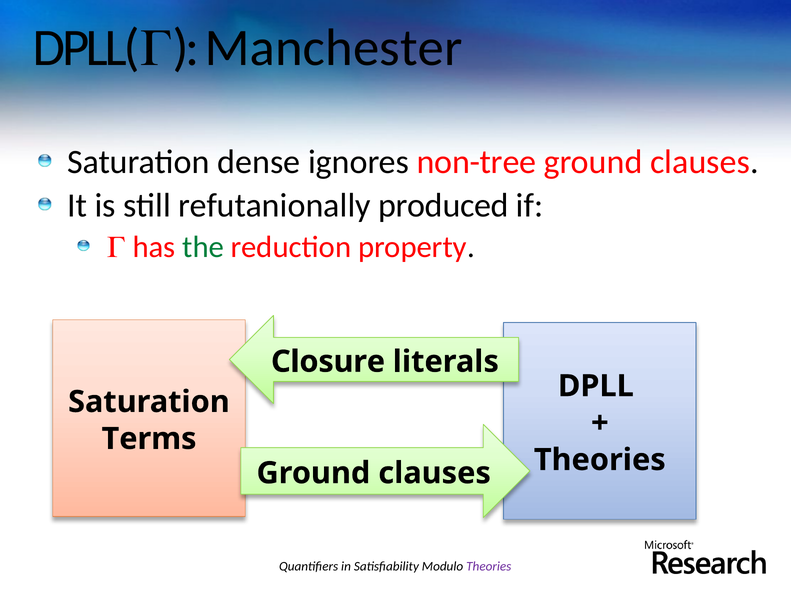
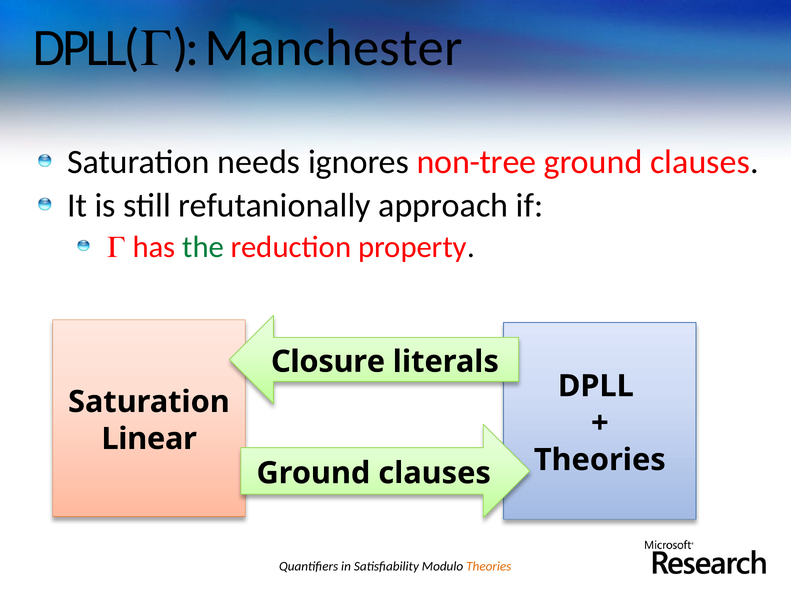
dense: dense -> needs
produced: produced -> approach
Terms: Terms -> Linear
Theories at (489, 567) colour: purple -> orange
